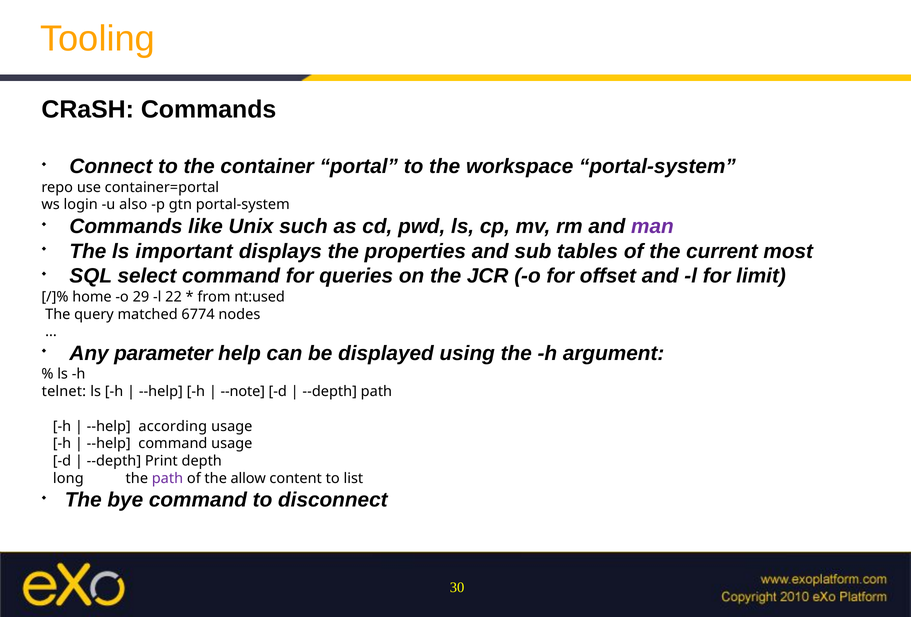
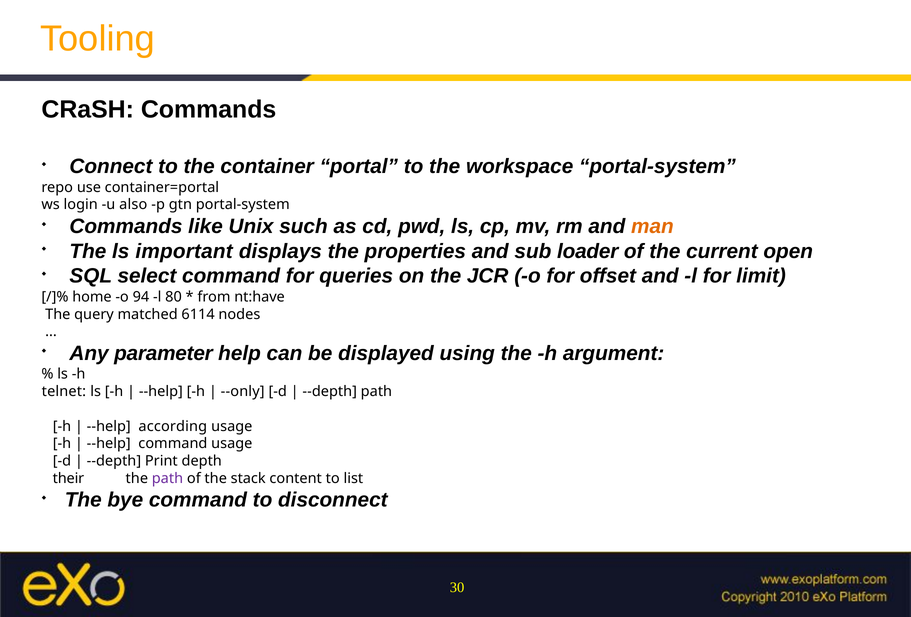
man colour: purple -> orange
tables: tables -> loader
most: most -> open
29: 29 -> 94
22: 22 -> 80
nt:used: nt:used -> nt:have
6774: 6774 -> 6114
--note: --note -> --only
long: long -> their
allow: allow -> stack
